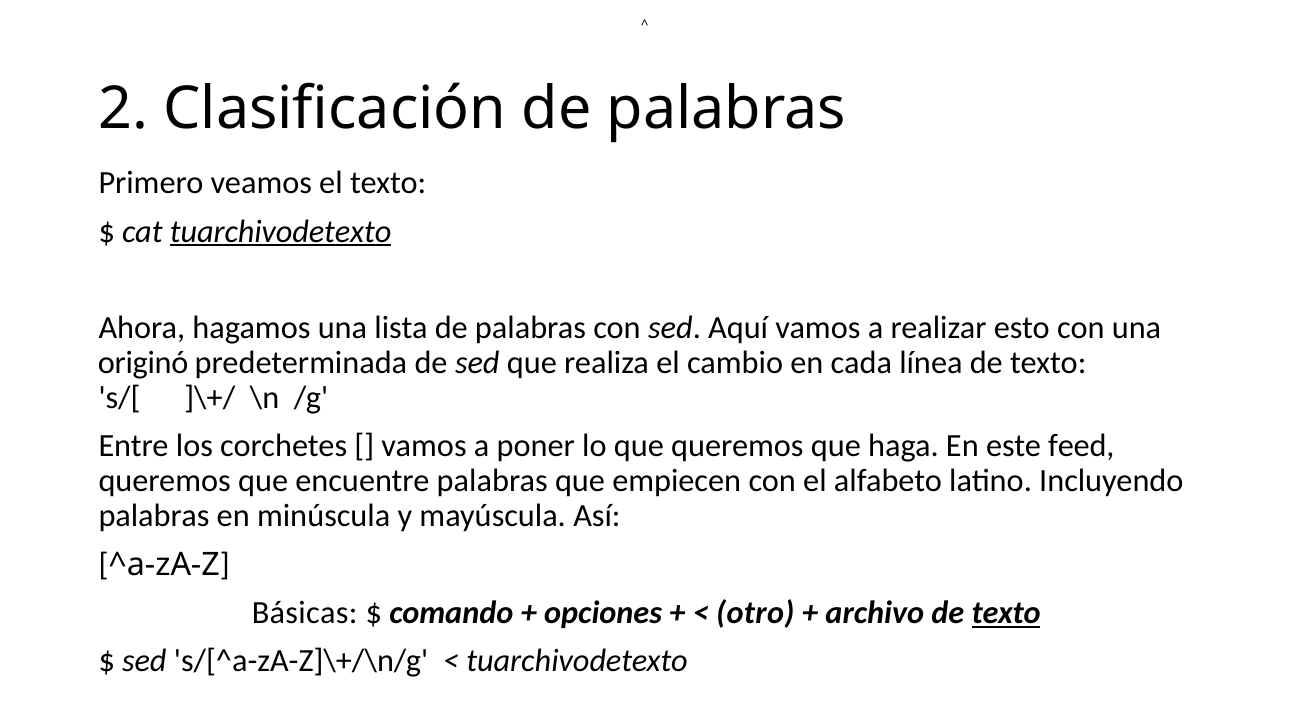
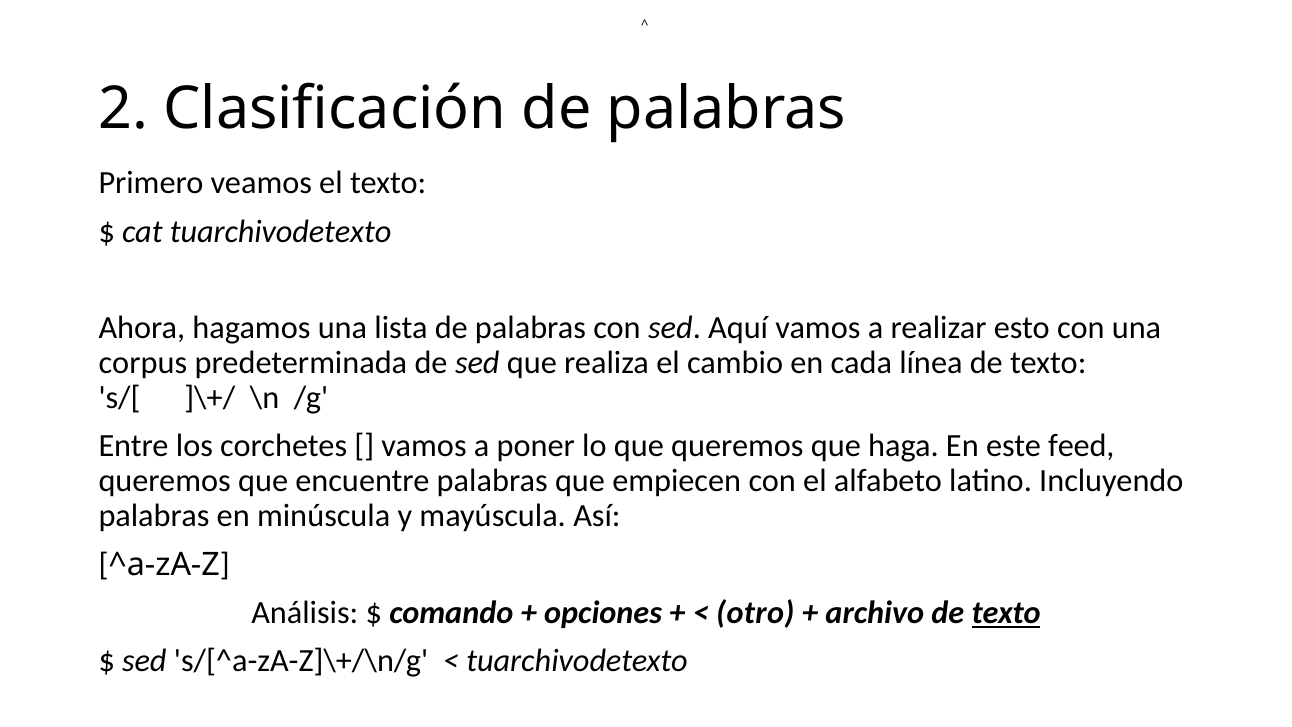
tuarchivodetexto at (281, 231) underline: present -> none
originó: originó -> corpus
Básicas: Básicas -> Análisis
